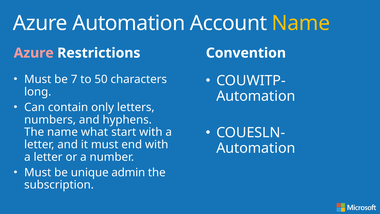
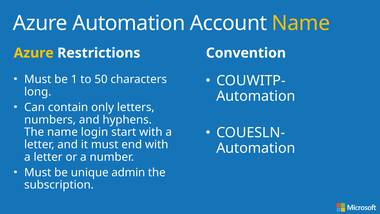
Azure at (34, 53) colour: pink -> yellow
7: 7 -> 1
what: what -> login
